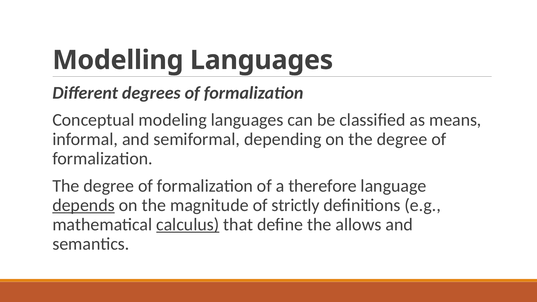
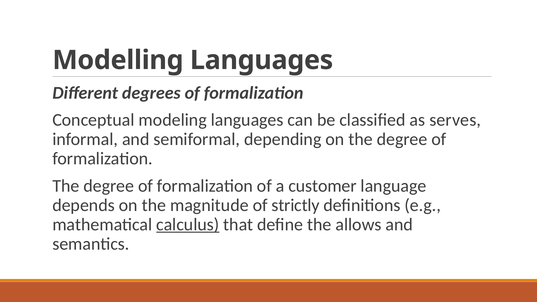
means: means -> serves
therefore: therefore -> customer
depends underline: present -> none
